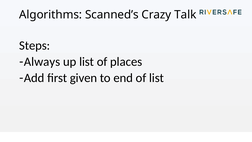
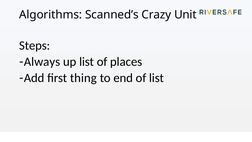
Talk: Talk -> Unit
given: given -> thing
